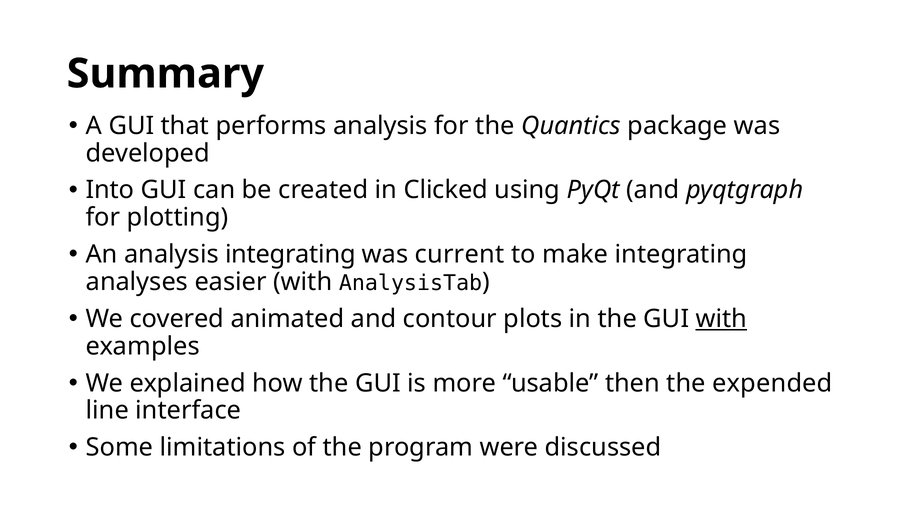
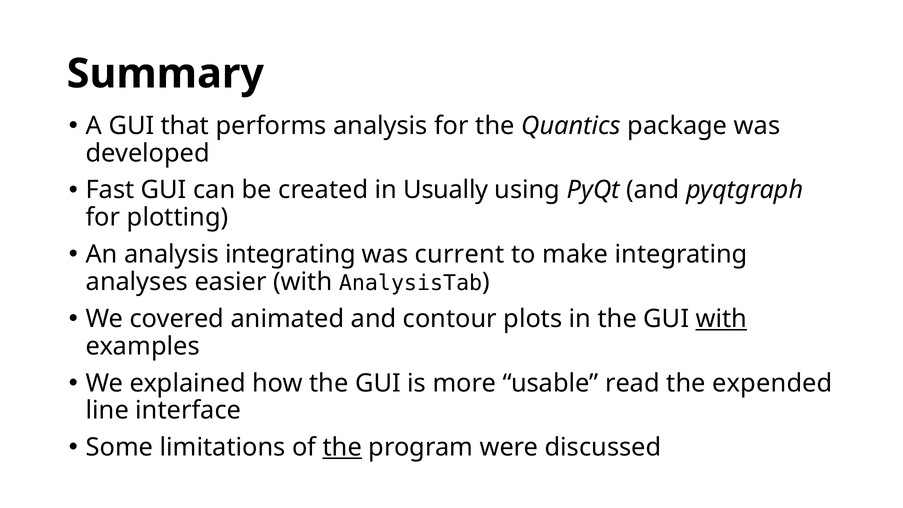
Into: Into -> Fast
Clicked: Clicked -> Usually
then: then -> read
the at (342, 447) underline: none -> present
